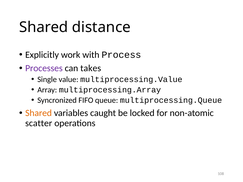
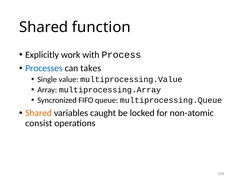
distance: distance -> function
Processes colour: purple -> blue
scatter: scatter -> consist
